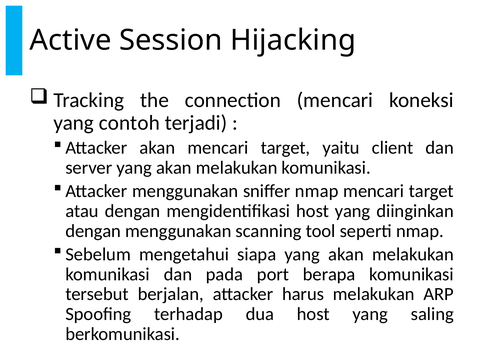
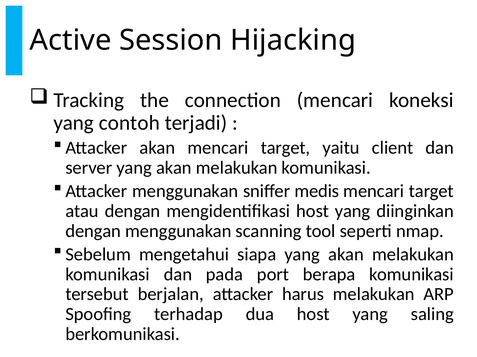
sniffer nmap: nmap -> medis
